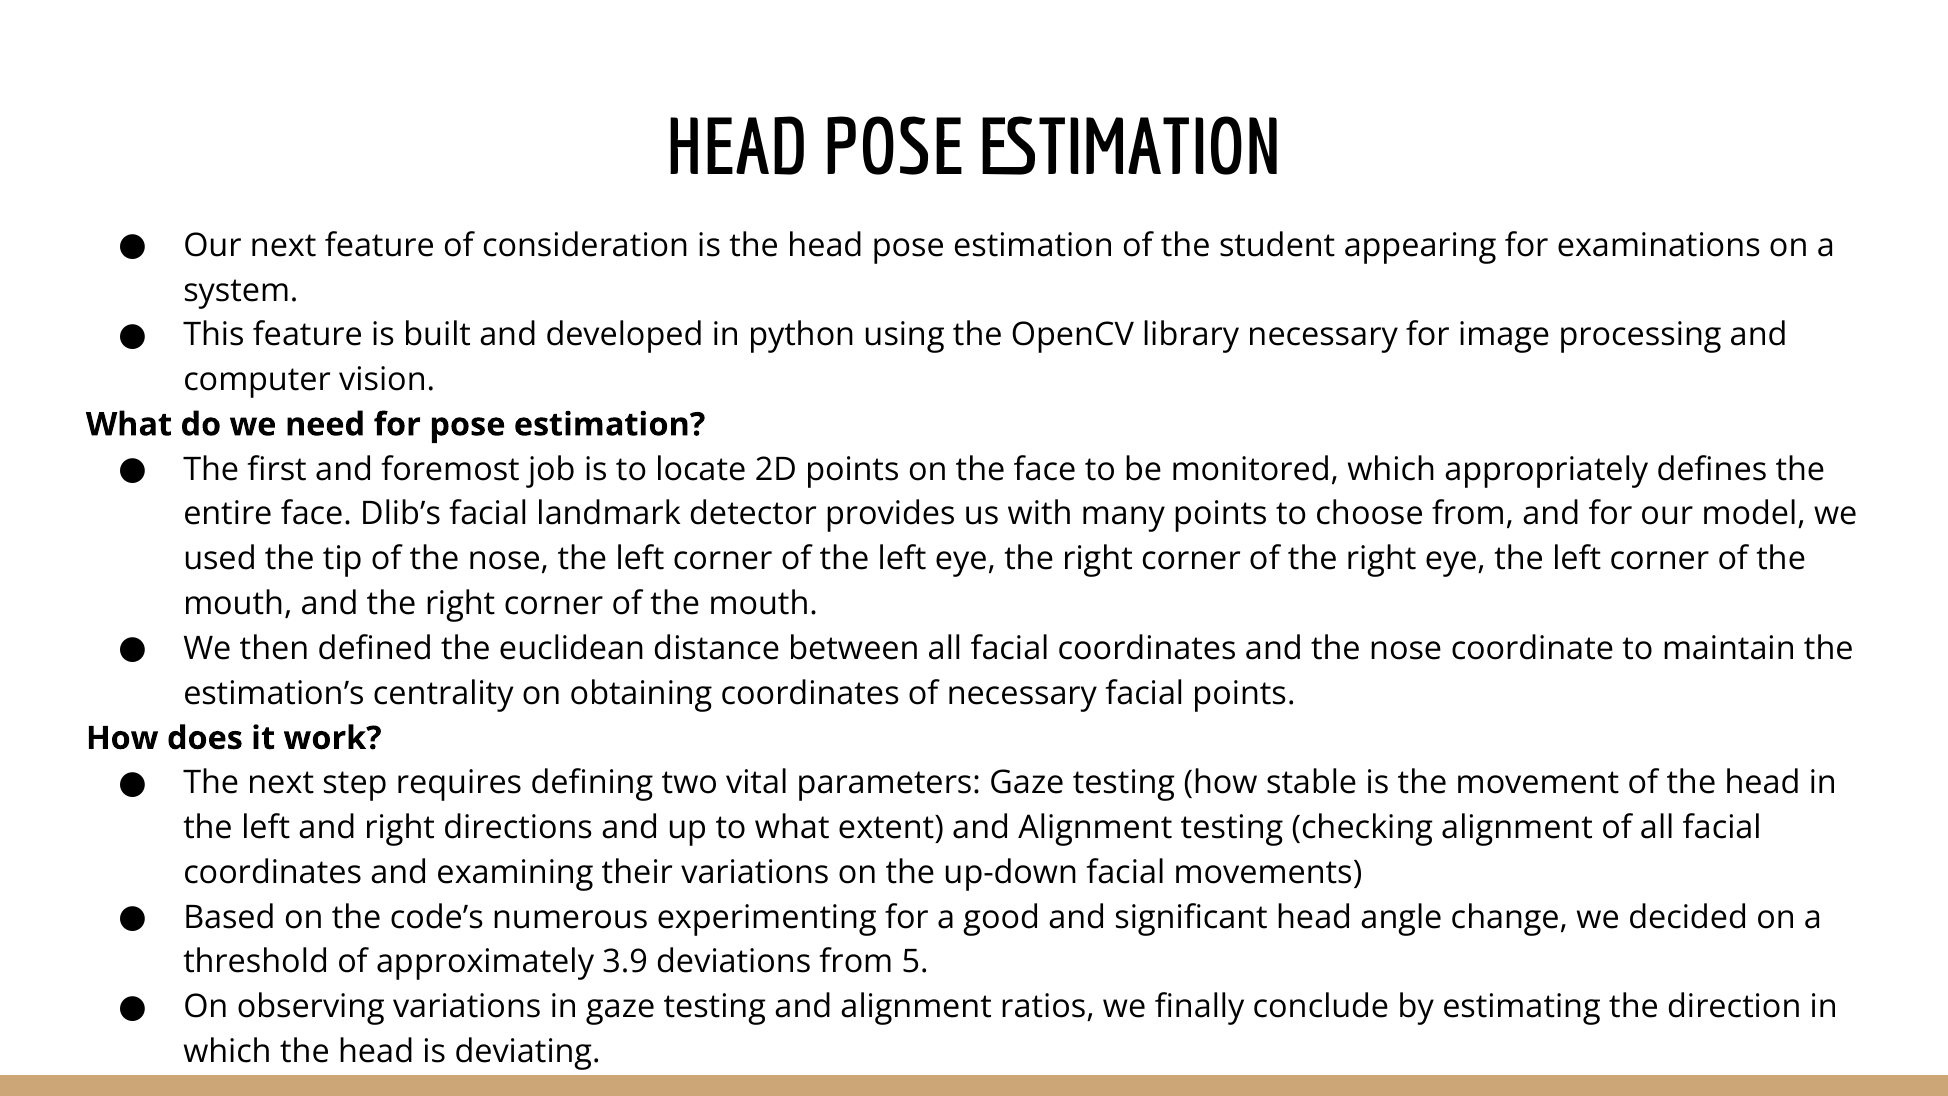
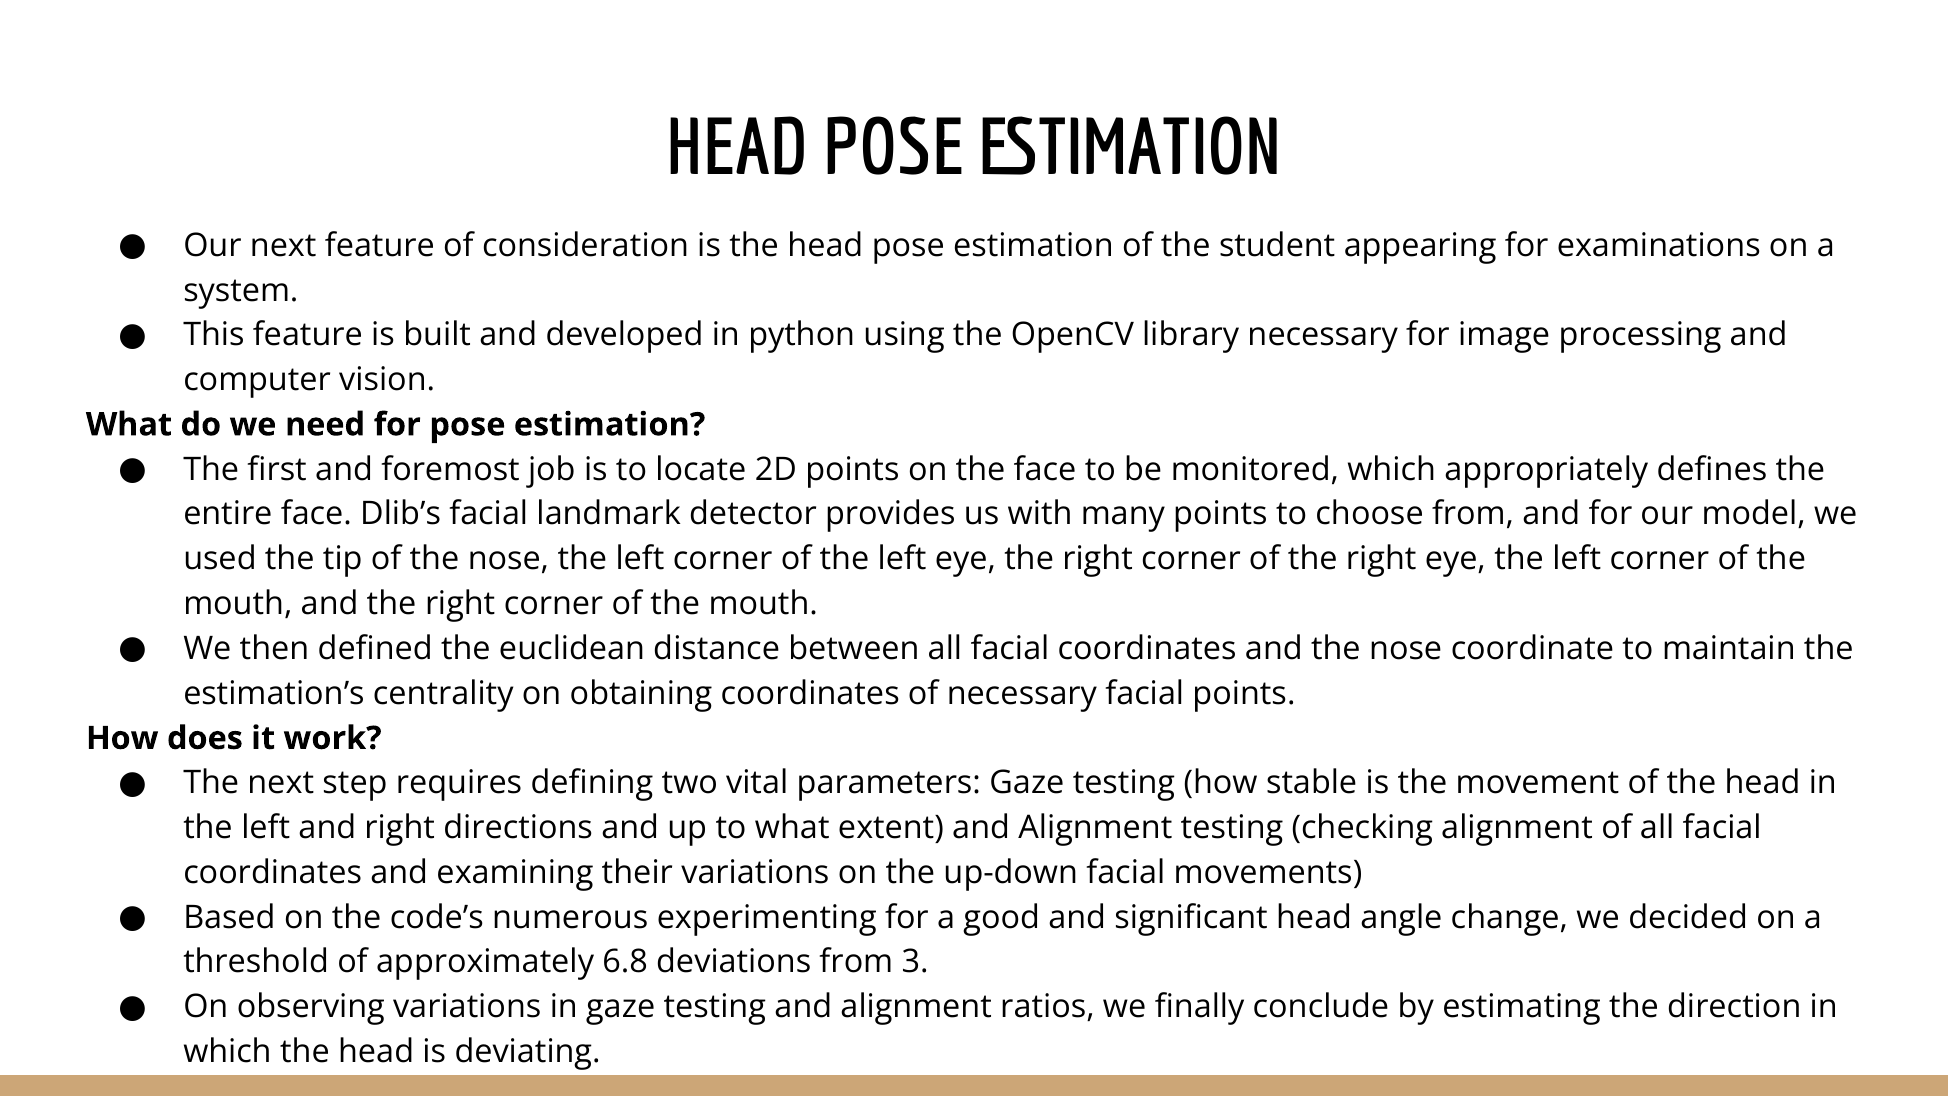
3.9: 3.9 -> 6.8
5: 5 -> 3
